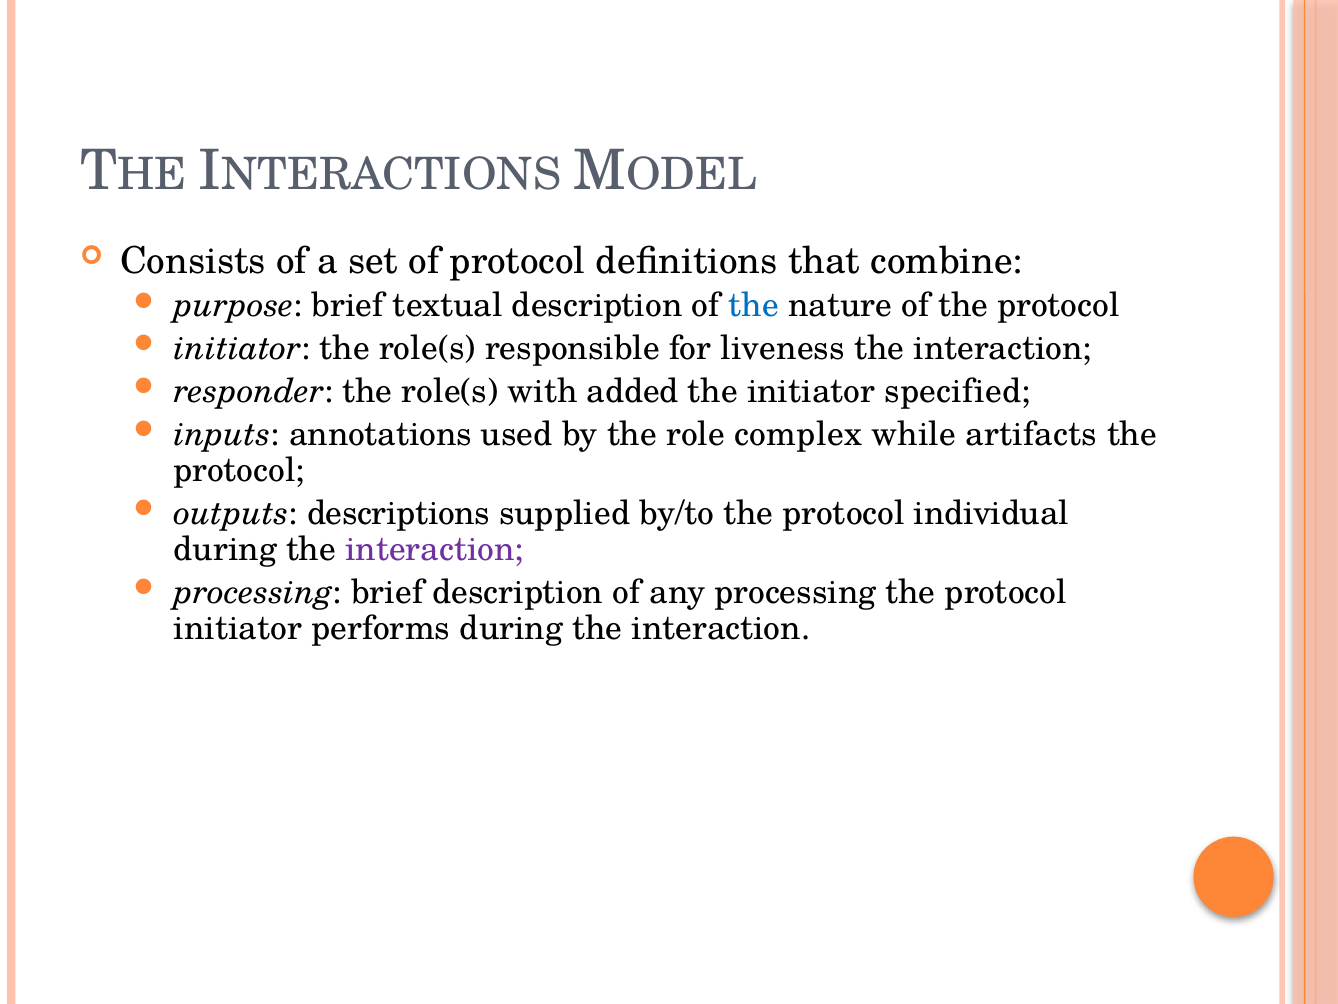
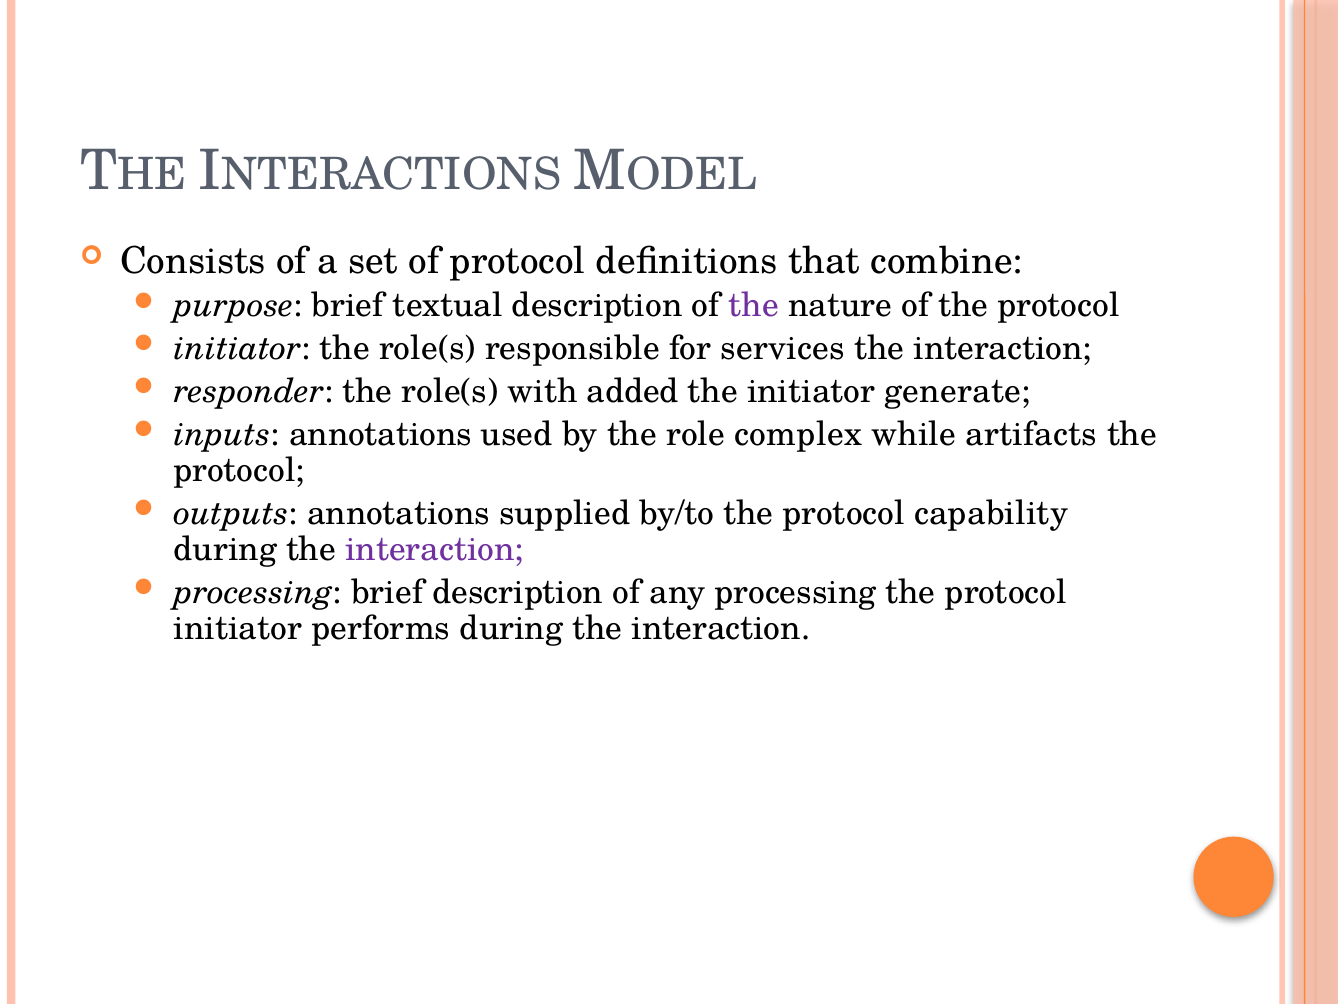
the at (754, 305) colour: blue -> purple
liveness: liveness -> services
specified: specified -> generate
outputs descriptions: descriptions -> annotations
individual: individual -> capability
